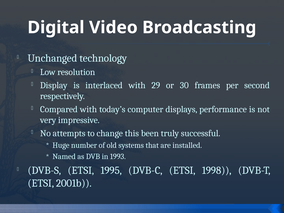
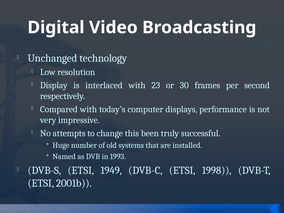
29: 29 -> 23
1995: 1995 -> 1949
